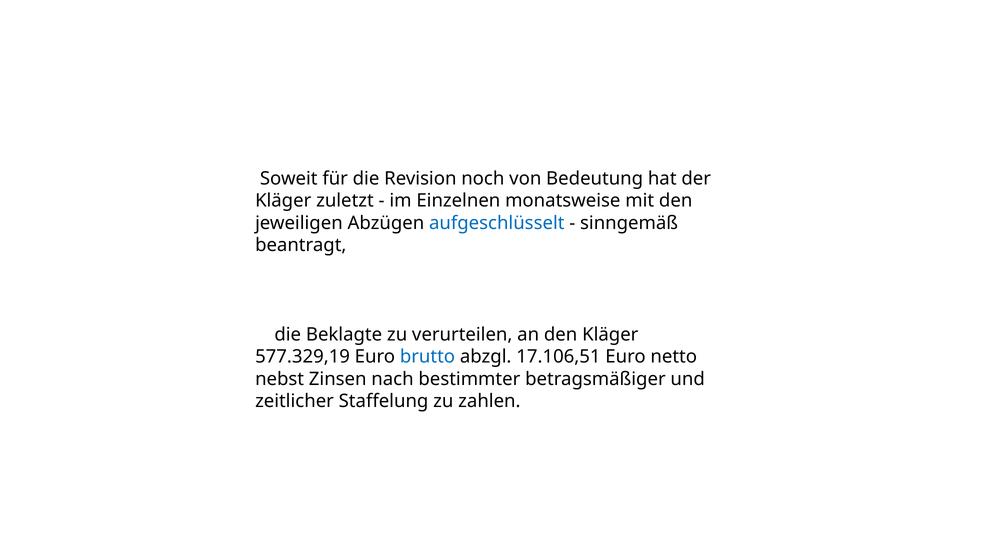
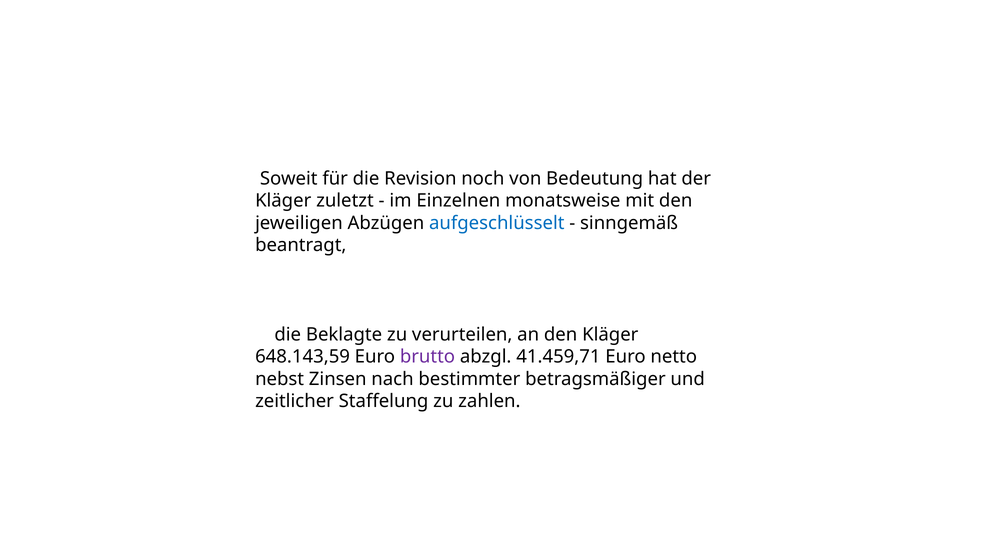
577.329,19: 577.329,19 -> 648.143,59
brutto colour: blue -> purple
17.106,51: 17.106,51 -> 41.459,71
